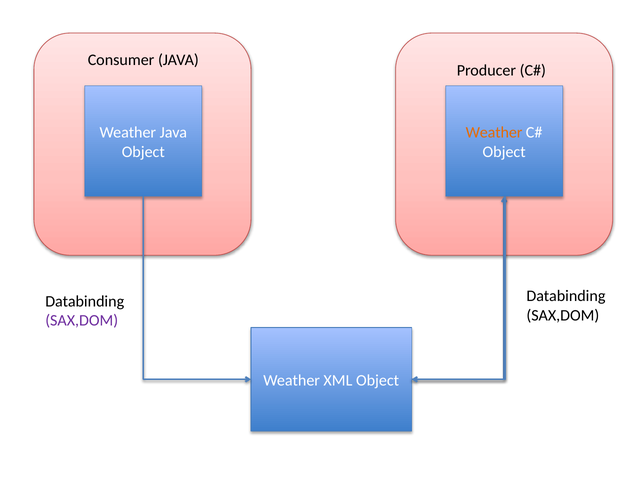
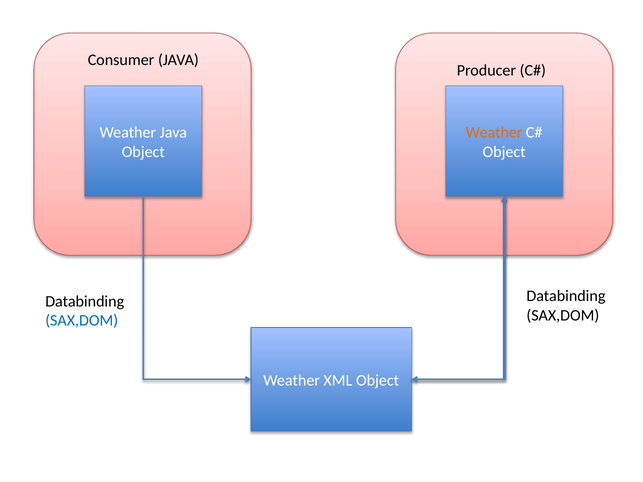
SAX,DOM at (82, 321) colour: purple -> blue
